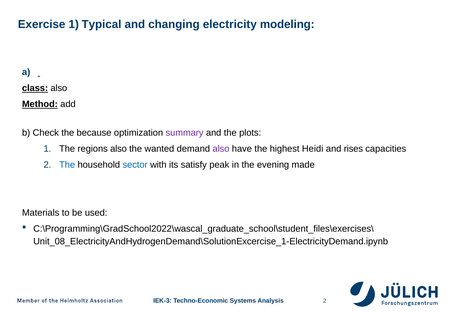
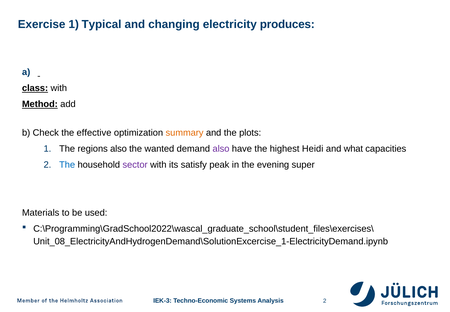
modeling: modeling -> produces
class also: also -> with
because: because -> effective
summary colour: purple -> orange
rises: rises -> what
sector colour: blue -> purple
made: made -> super
